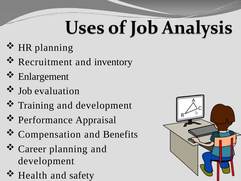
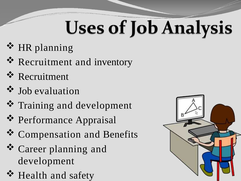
Enlargement at (43, 76): Enlargement -> Recruitment
